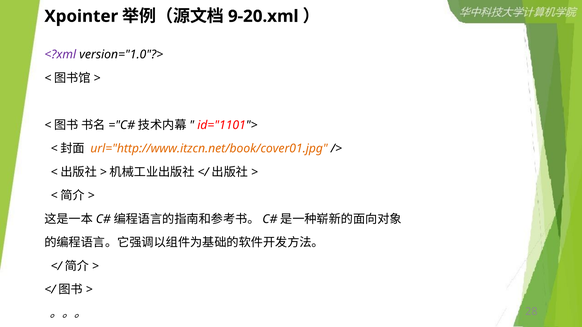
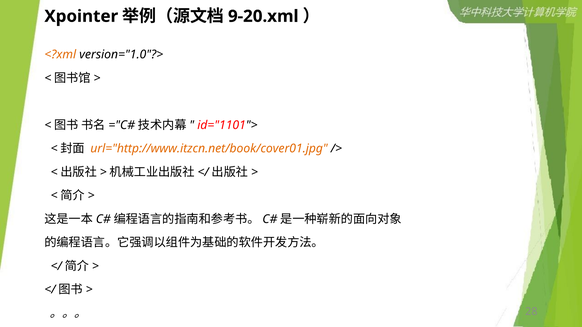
<?xml colour: purple -> orange
